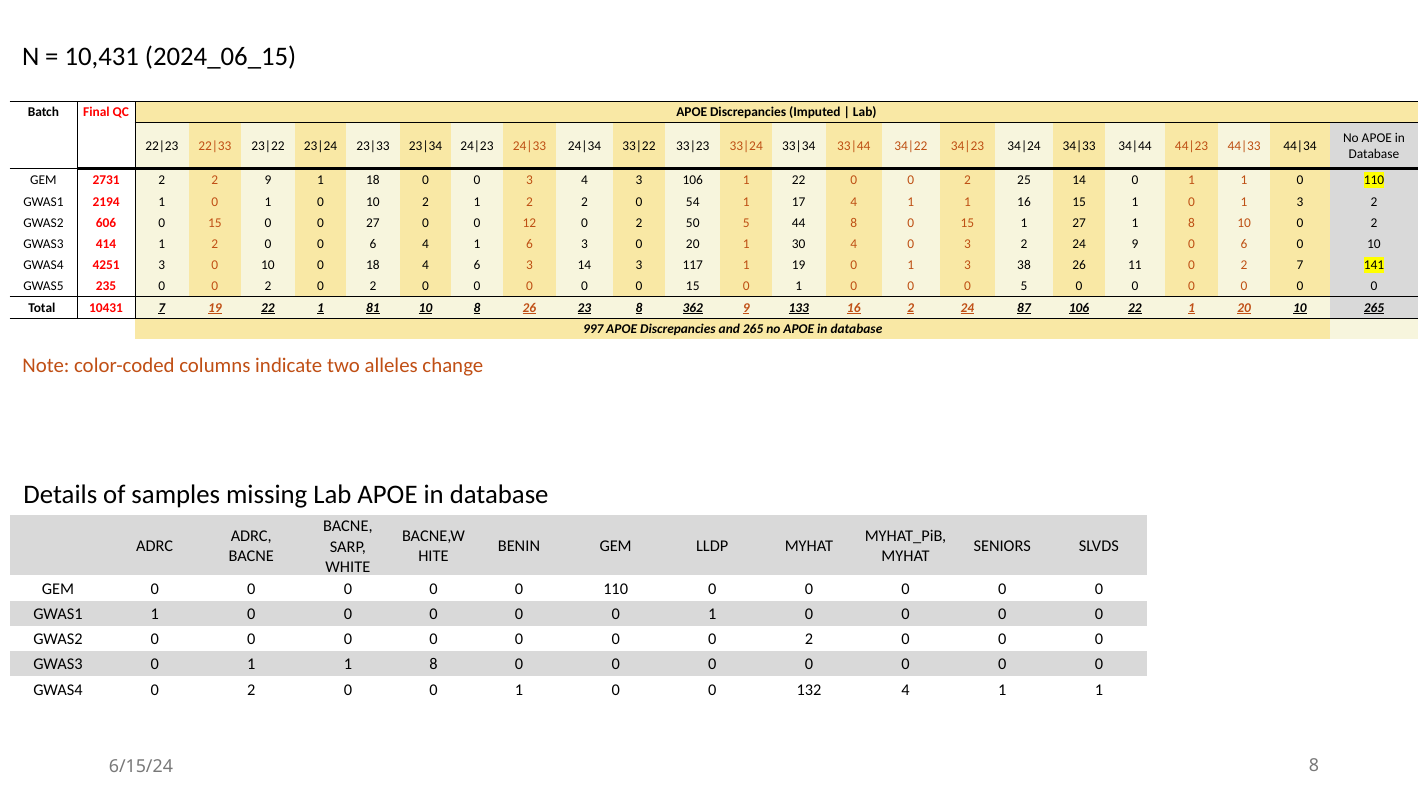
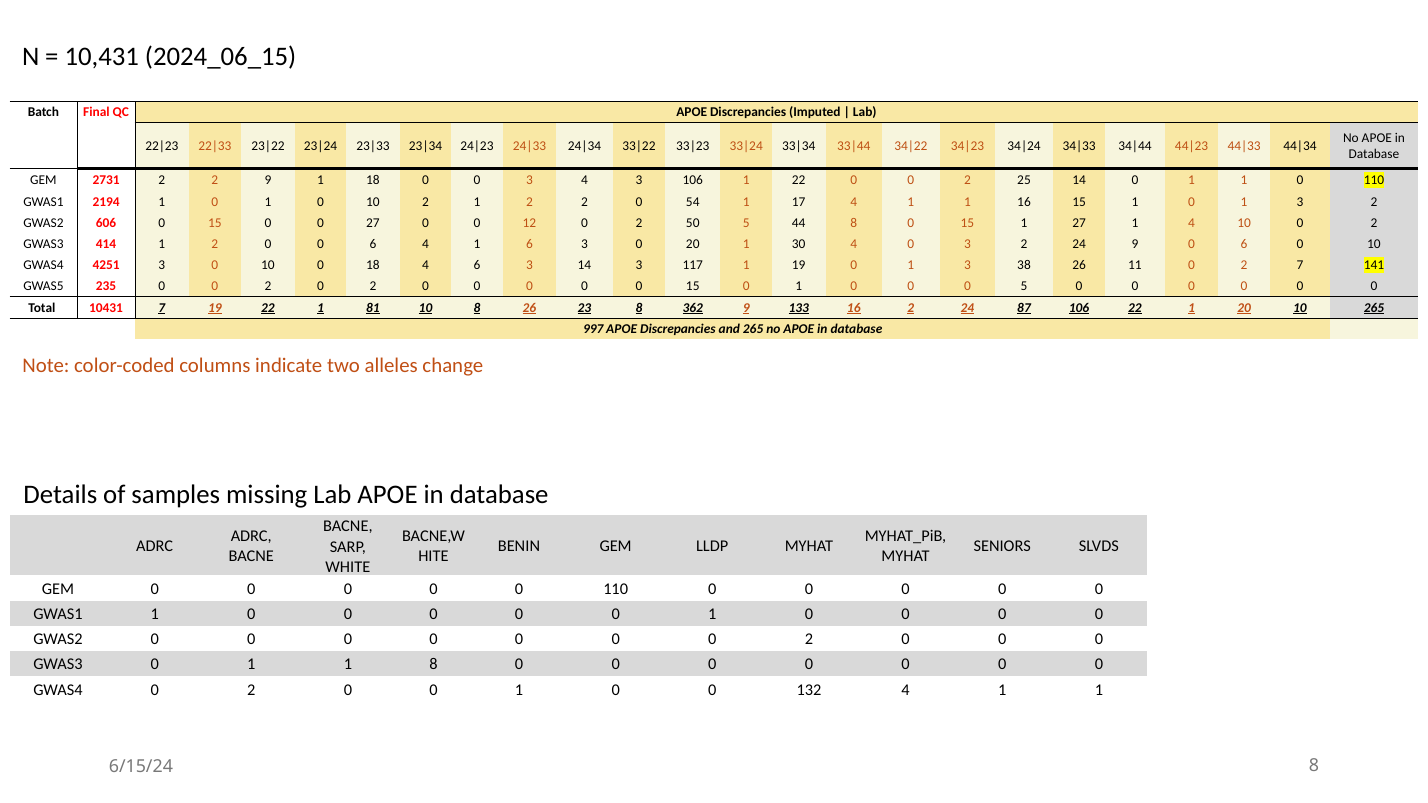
27 1 8: 8 -> 4
